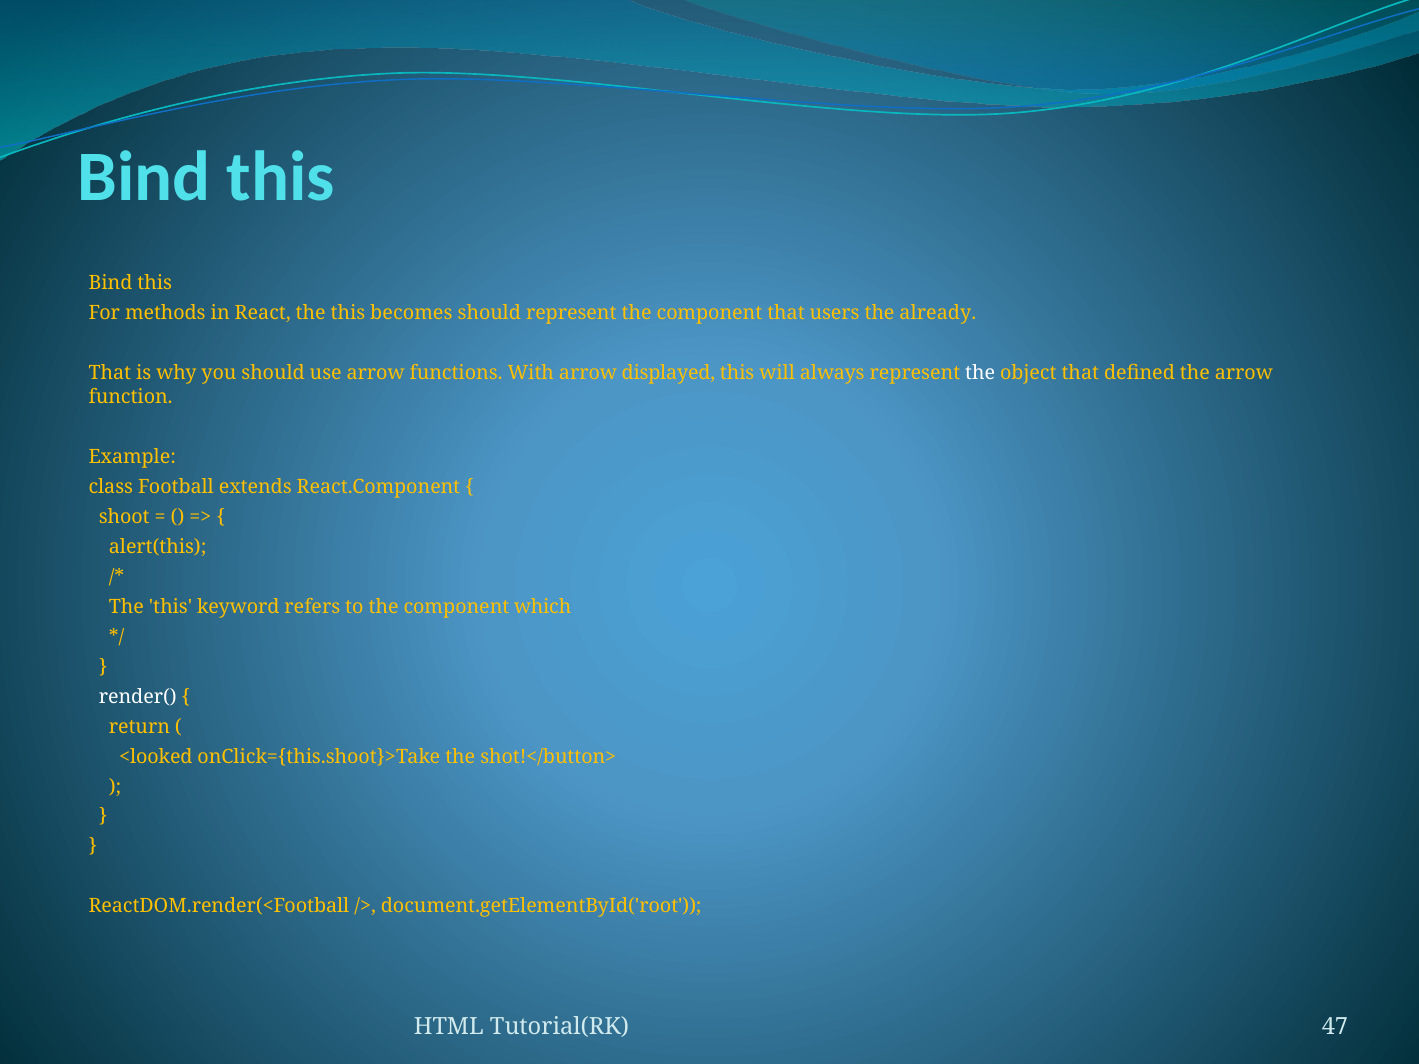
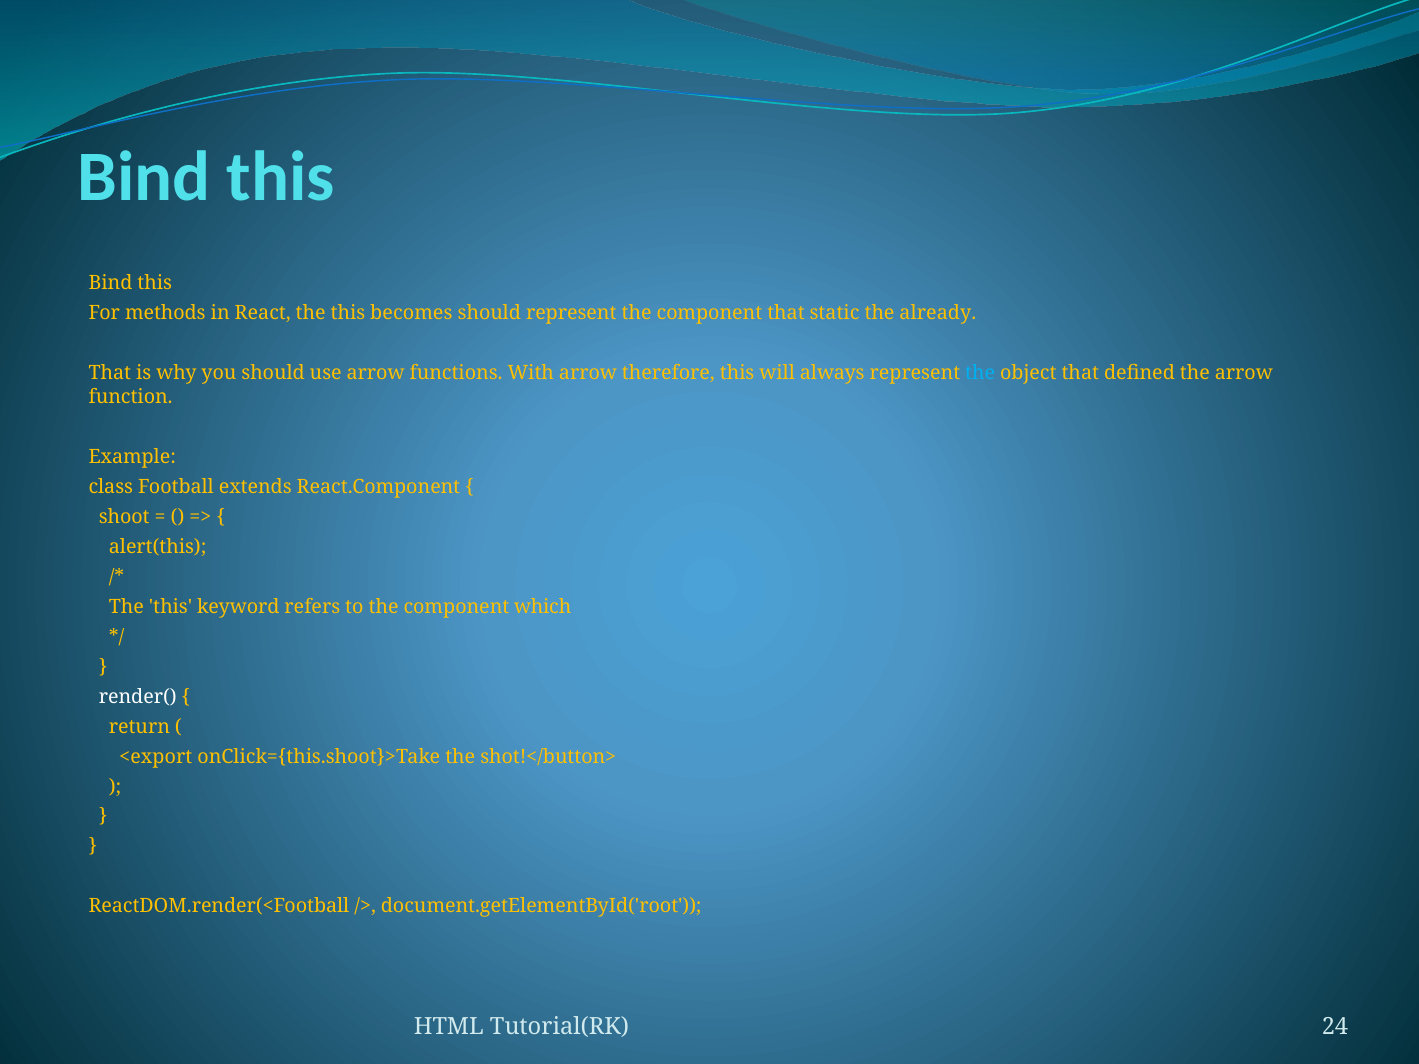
users: users -> static
displayed: displayed -> therefore
the at (980, 373) colour: white -> light blue
<looked: <looked -> <export
47: 47 -> 24
